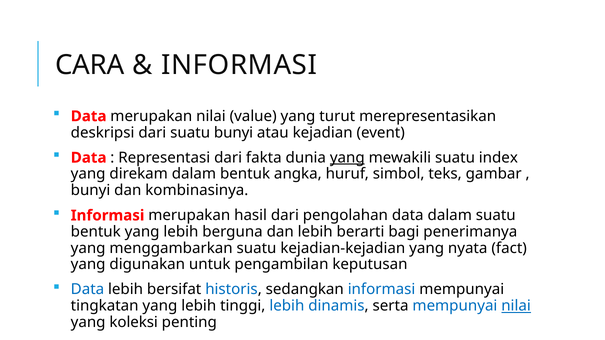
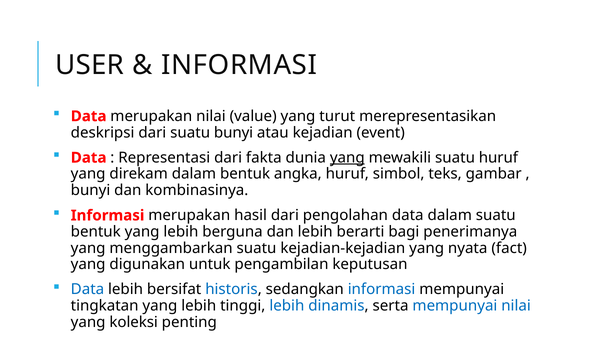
CARA: CARA -> USER
suatu index: index -> huruf
nilai at (516, 306) underline: present -> none
